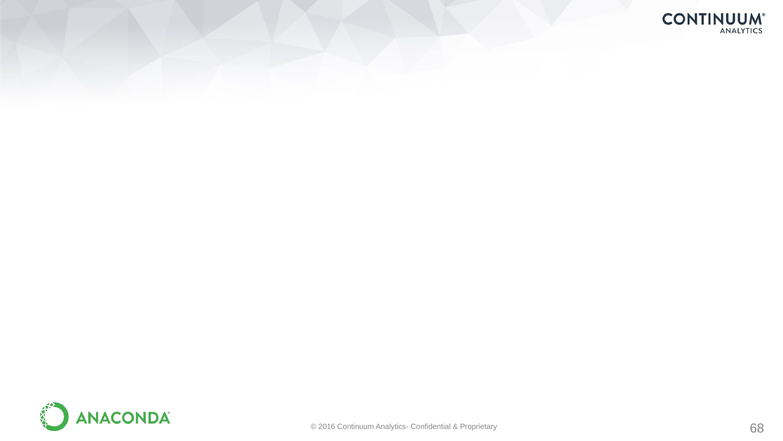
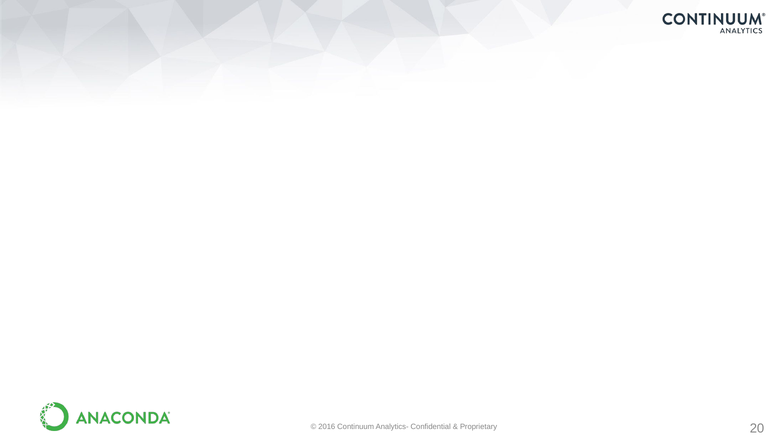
68: 68 -> 20
